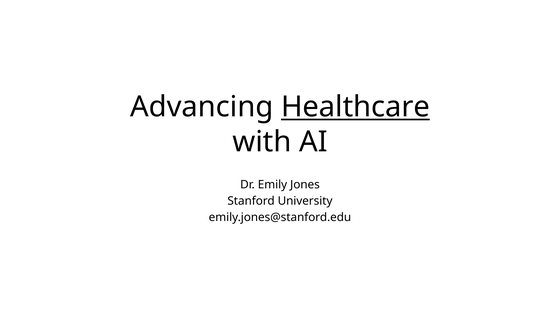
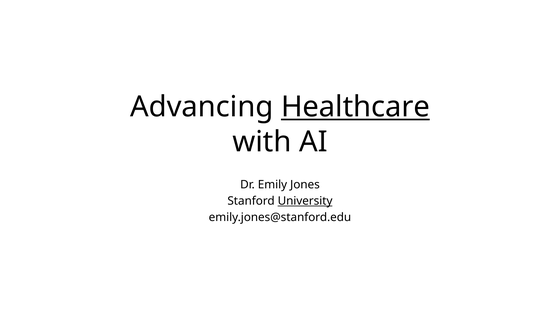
University underline: none -> present
